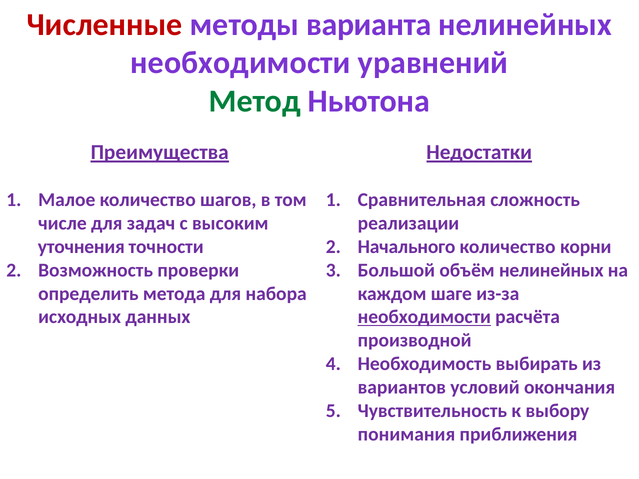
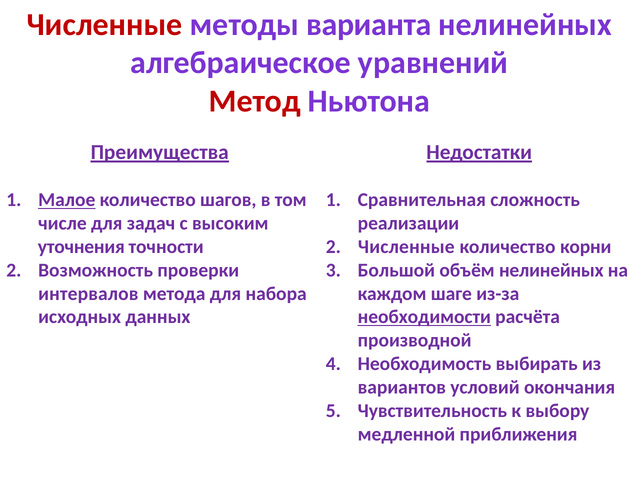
необходимости at (241, 63): необходимости -> алгебраическое
Метод colour: green -> red
Малое underline: none -> present
Начального at (407, 247): Начального -> Численные
определить: определить -> интервалов
понимания: понимания -> медленной
